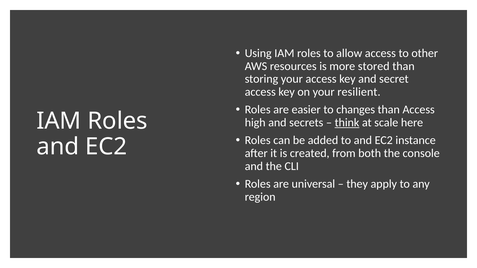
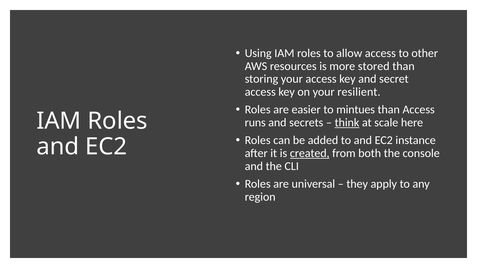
changes: changes -> mintues
high: high -> runs
created underline: none -> present
